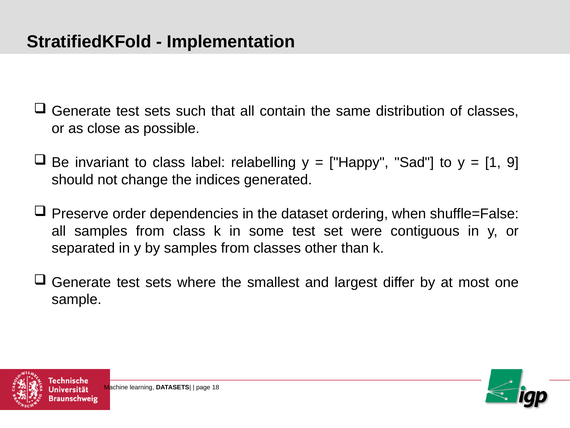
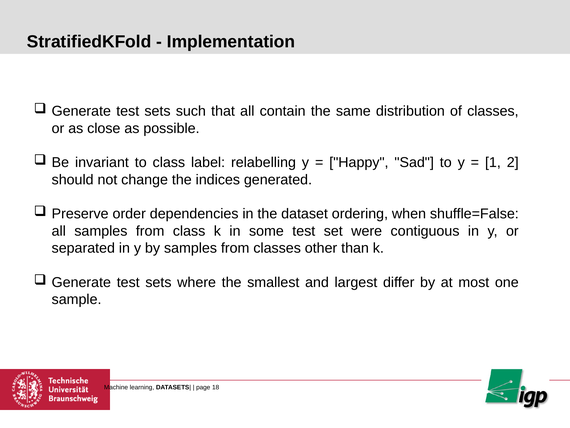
9: 9 -> 2
